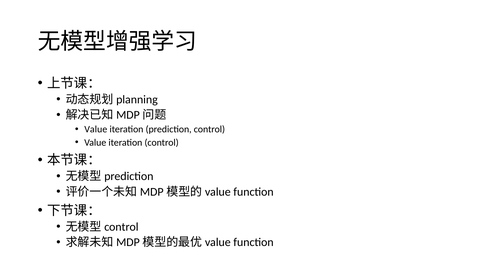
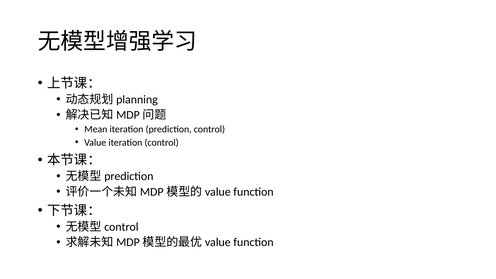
Value at (96, 129): Value -> Mean
